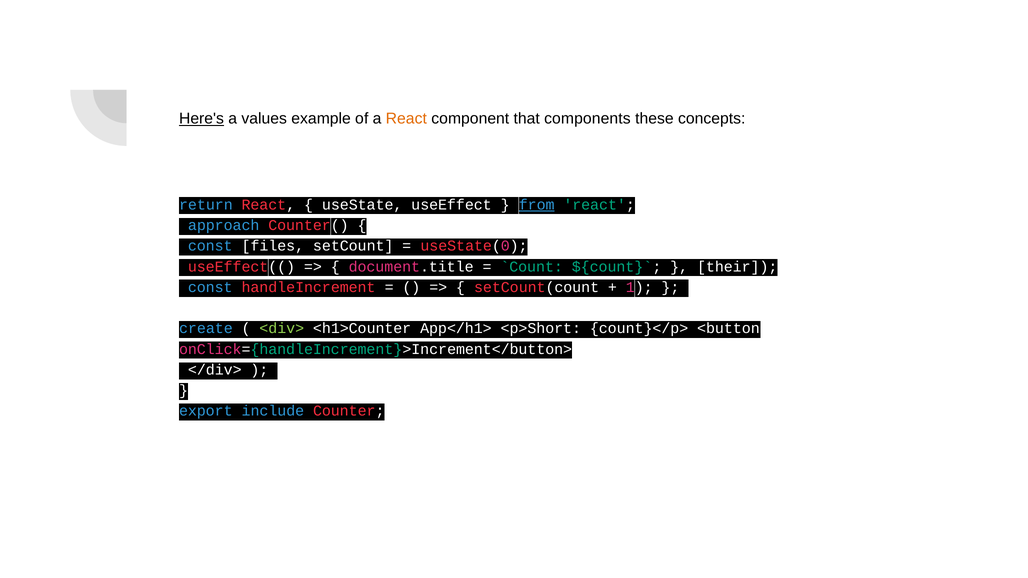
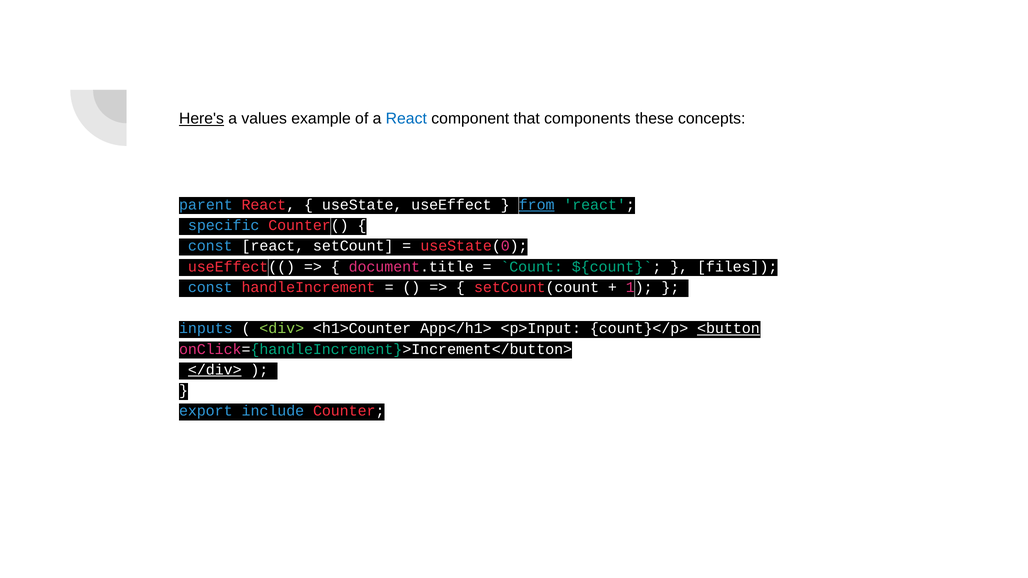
React at (406, 119) colour: orange -> blue
return: return -> parent
approach: approach -> specific
const files: files -> react
their: their -> files
create: create -> inputs
<p>Short: <p>Short -> <p>Input
<button underline: none -> present
</div> underline: none -> present
